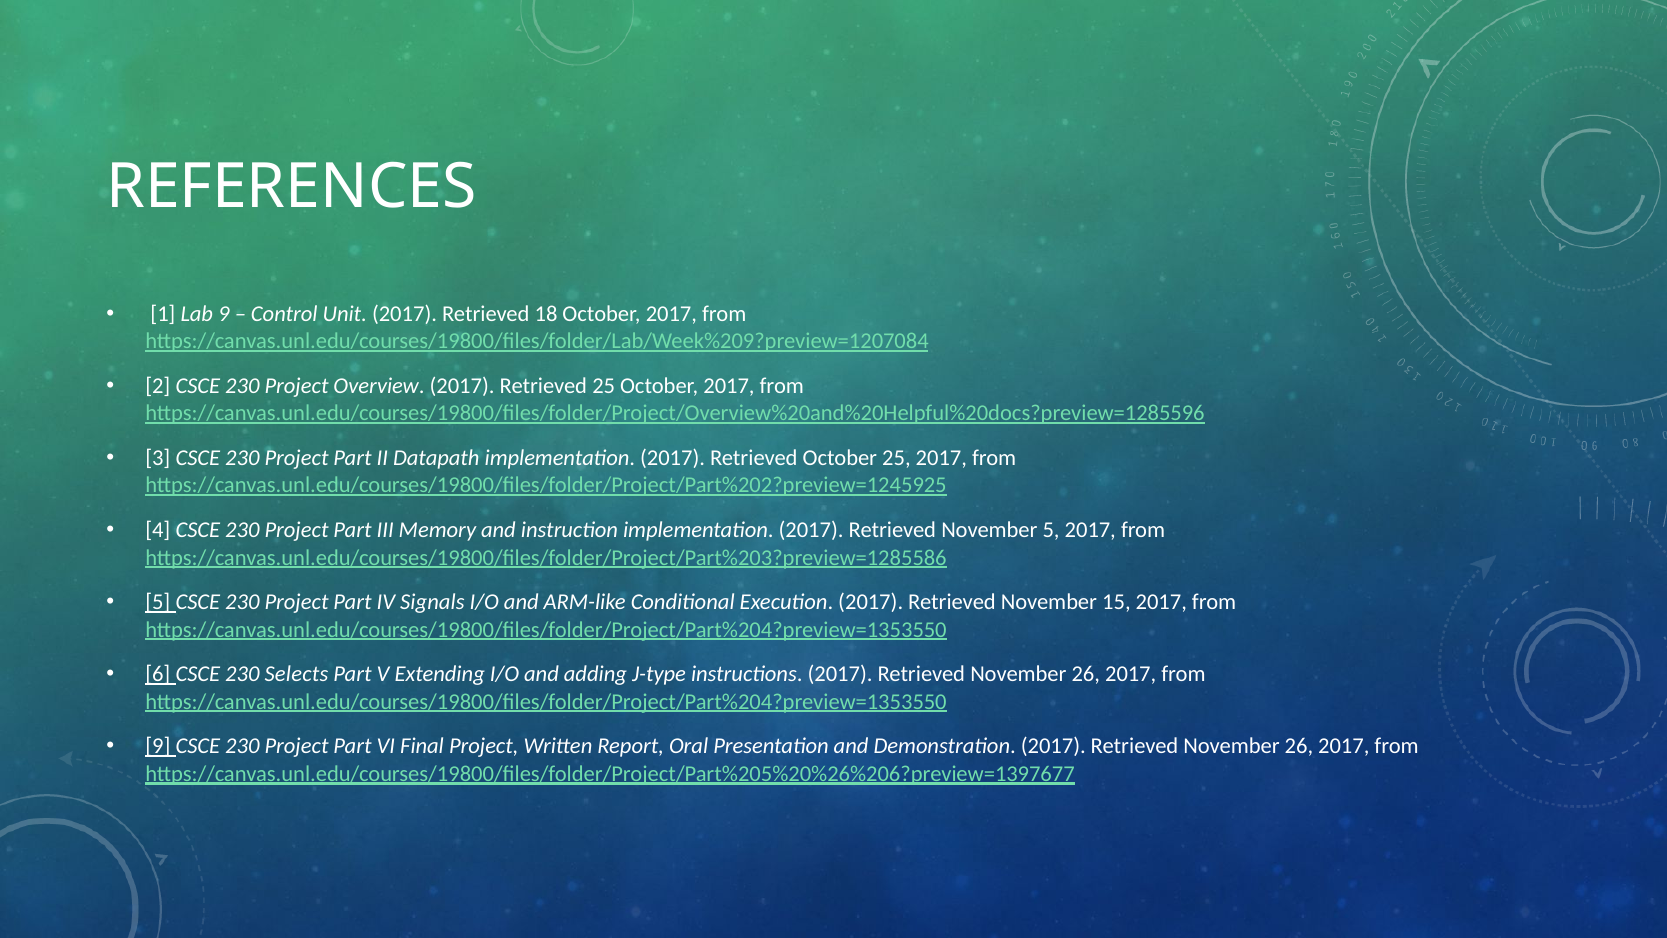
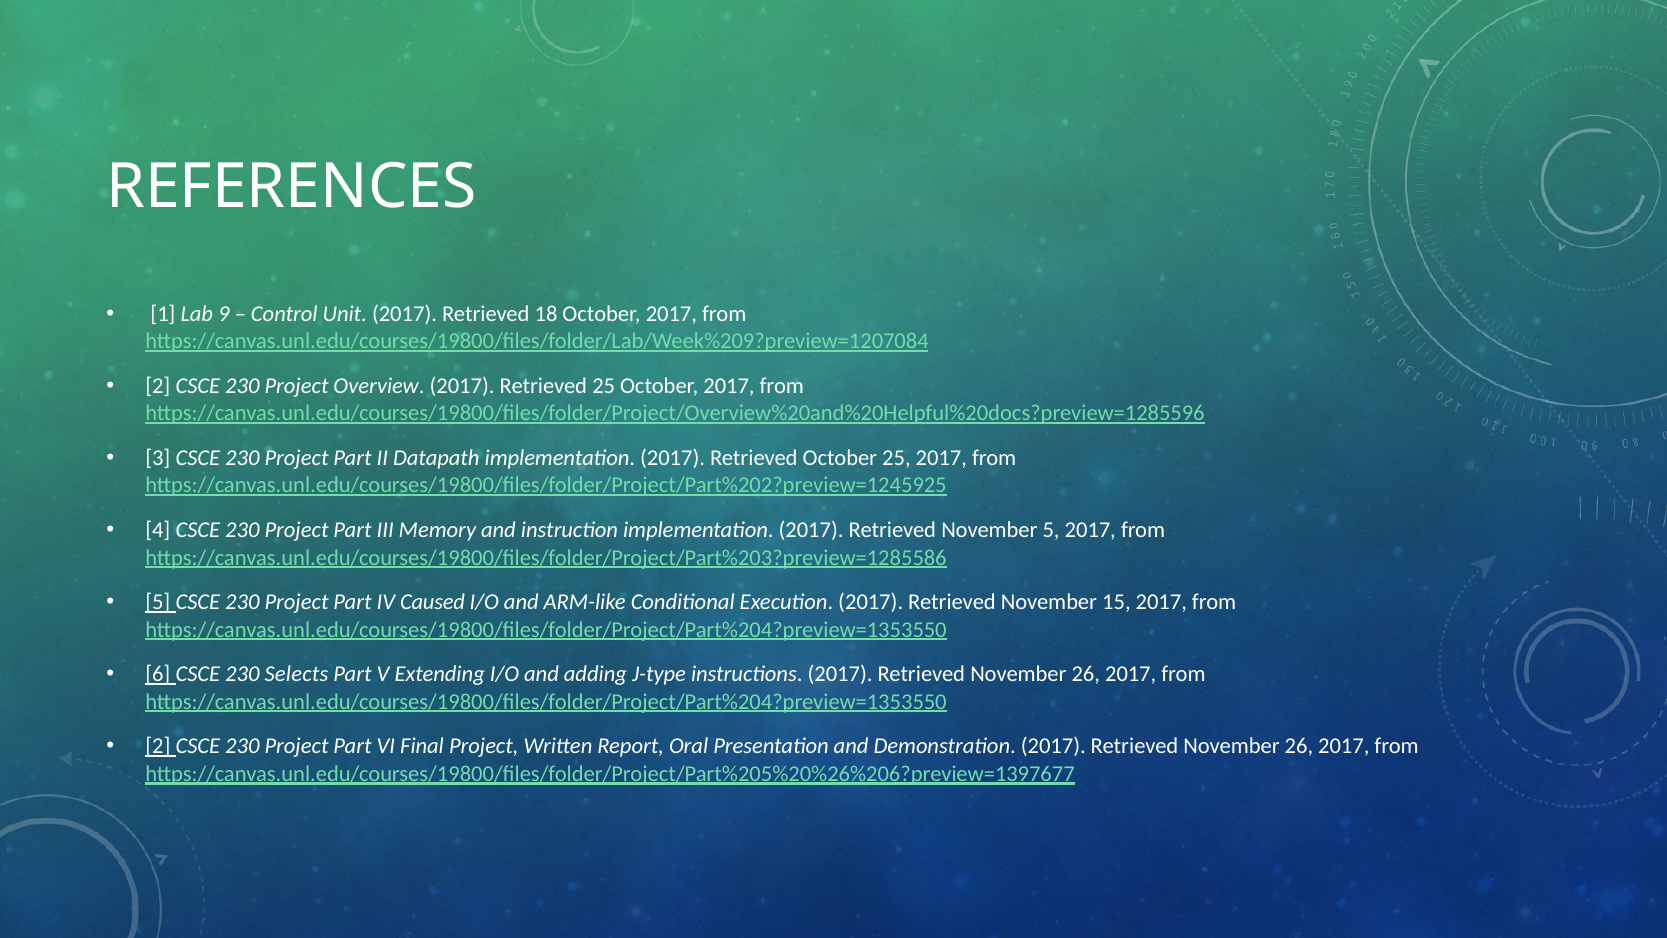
Signals: Signals -> Caused
9 at (158, 746): 9 -> 2
